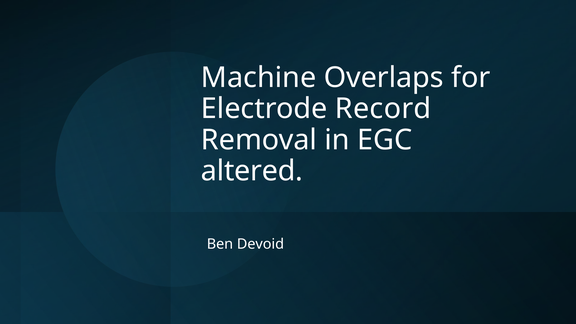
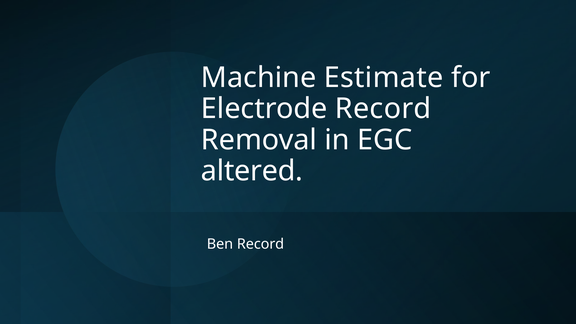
Overlaps: Overlaps -> Estimate
Ben Devoid: Devoid -> Record
